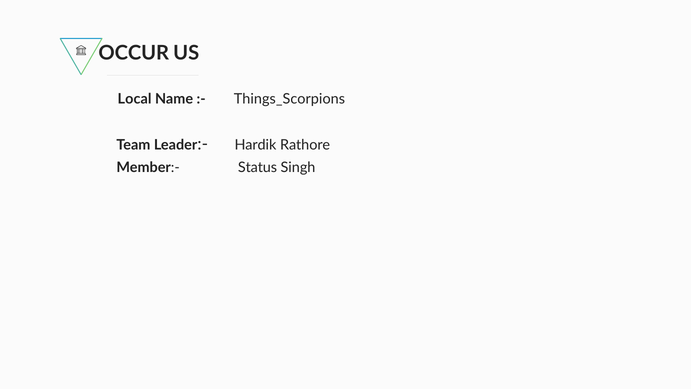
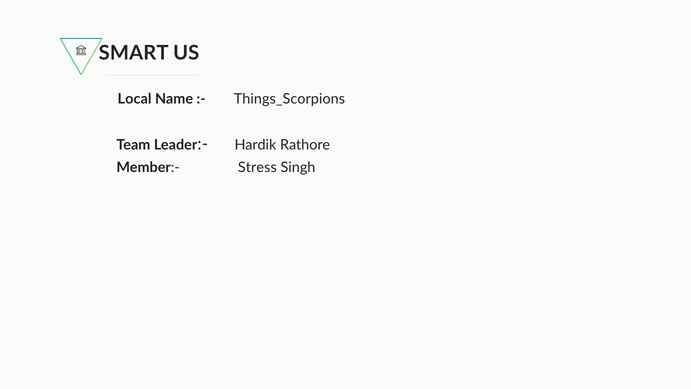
OCCUR: OCCUR -> SMART
Status: Status -> Stress
